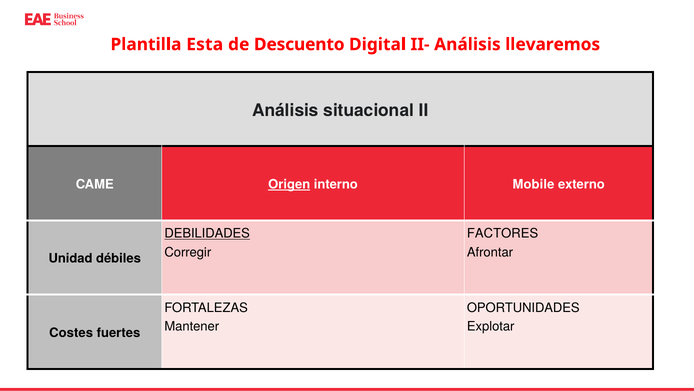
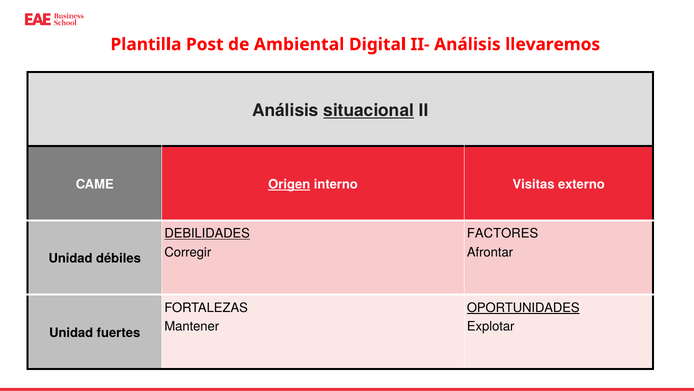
Esta: Esta -> Post
Descuento: Descuento -> Ambiental
situacional underline: none -> present
Mobile: Mobile -> Visitas
OPORTUNIDADES underline: none -> present
Costes at (71, 332): Costes -> Unidad
